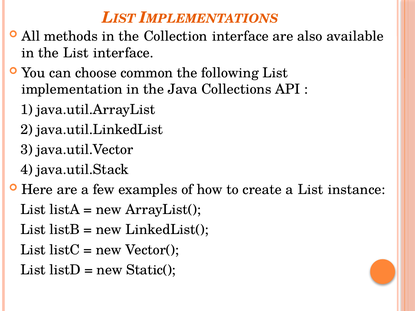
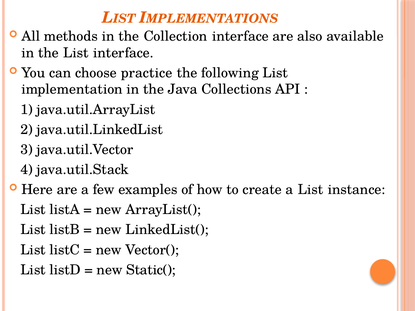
common: common -> practice
